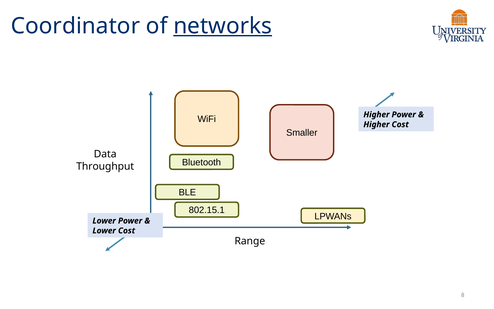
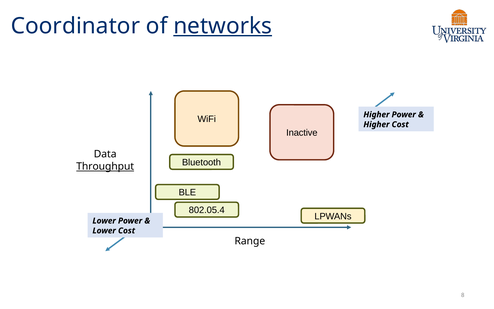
Smaller: Smaller -> Inactive
Throughput underline: none -> present
802.15.1: 802.15.1 -> 802.05.4
